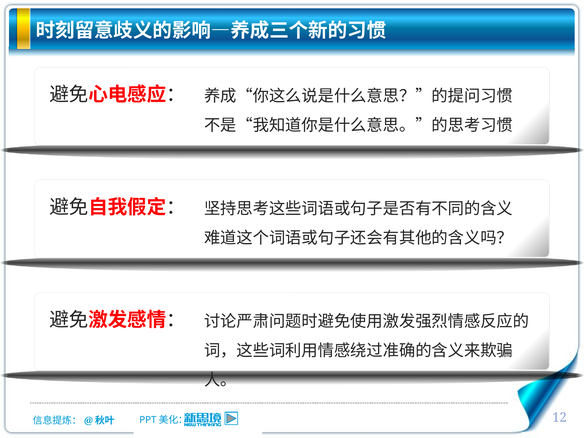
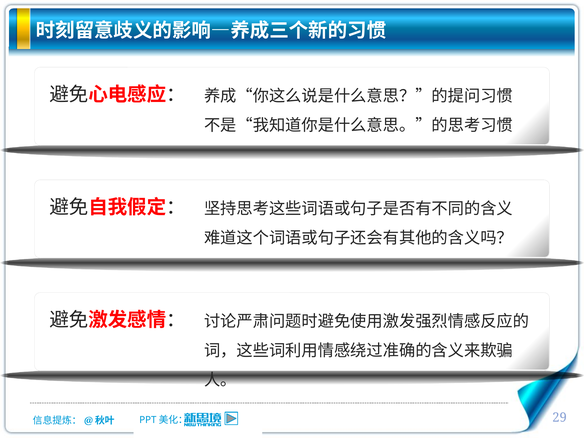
12: 12 -> 29
